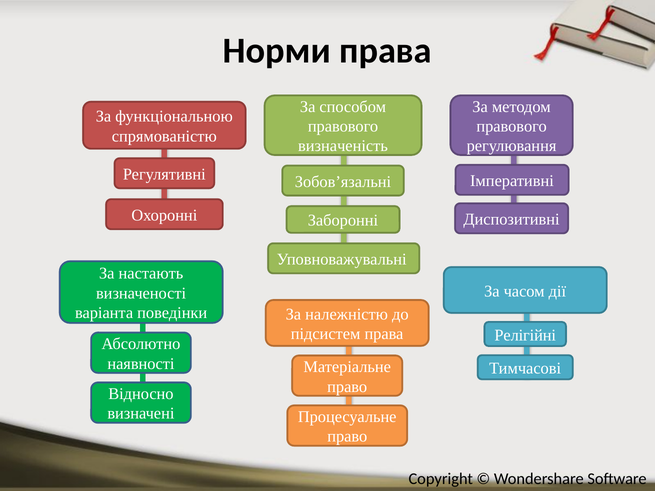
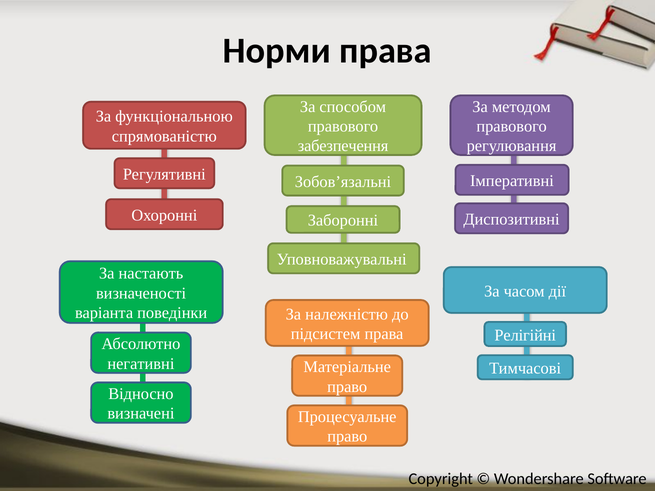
визначеність: визначеність -> забезпечення
наявності: наявності -> негативні
